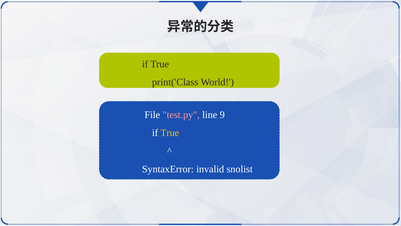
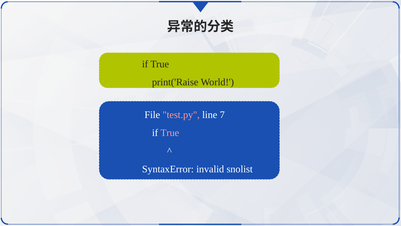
print('Class: print('Class -> print('Raise
9: 9 -> 7
True at (170, 133) colour: yellow -> pink
